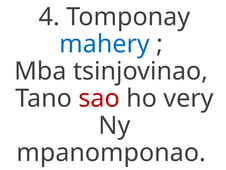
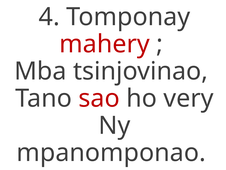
mahery colour: blue -> red
